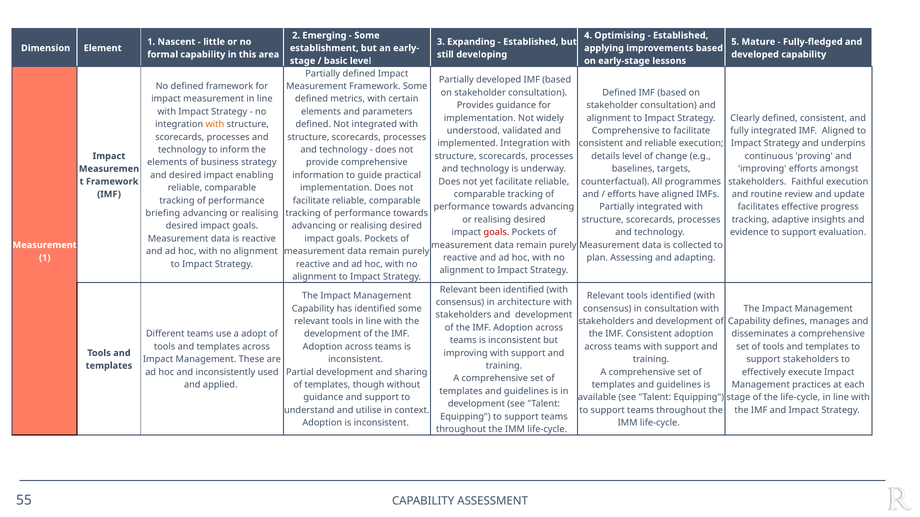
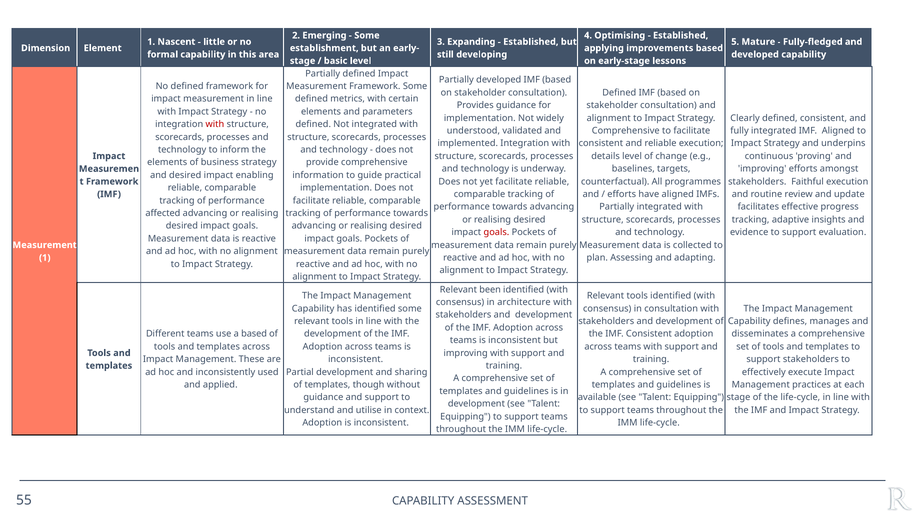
with at (215, 124) colour: orange -> red
briefing: briefing -> affected
a adopt: adopt -> based
